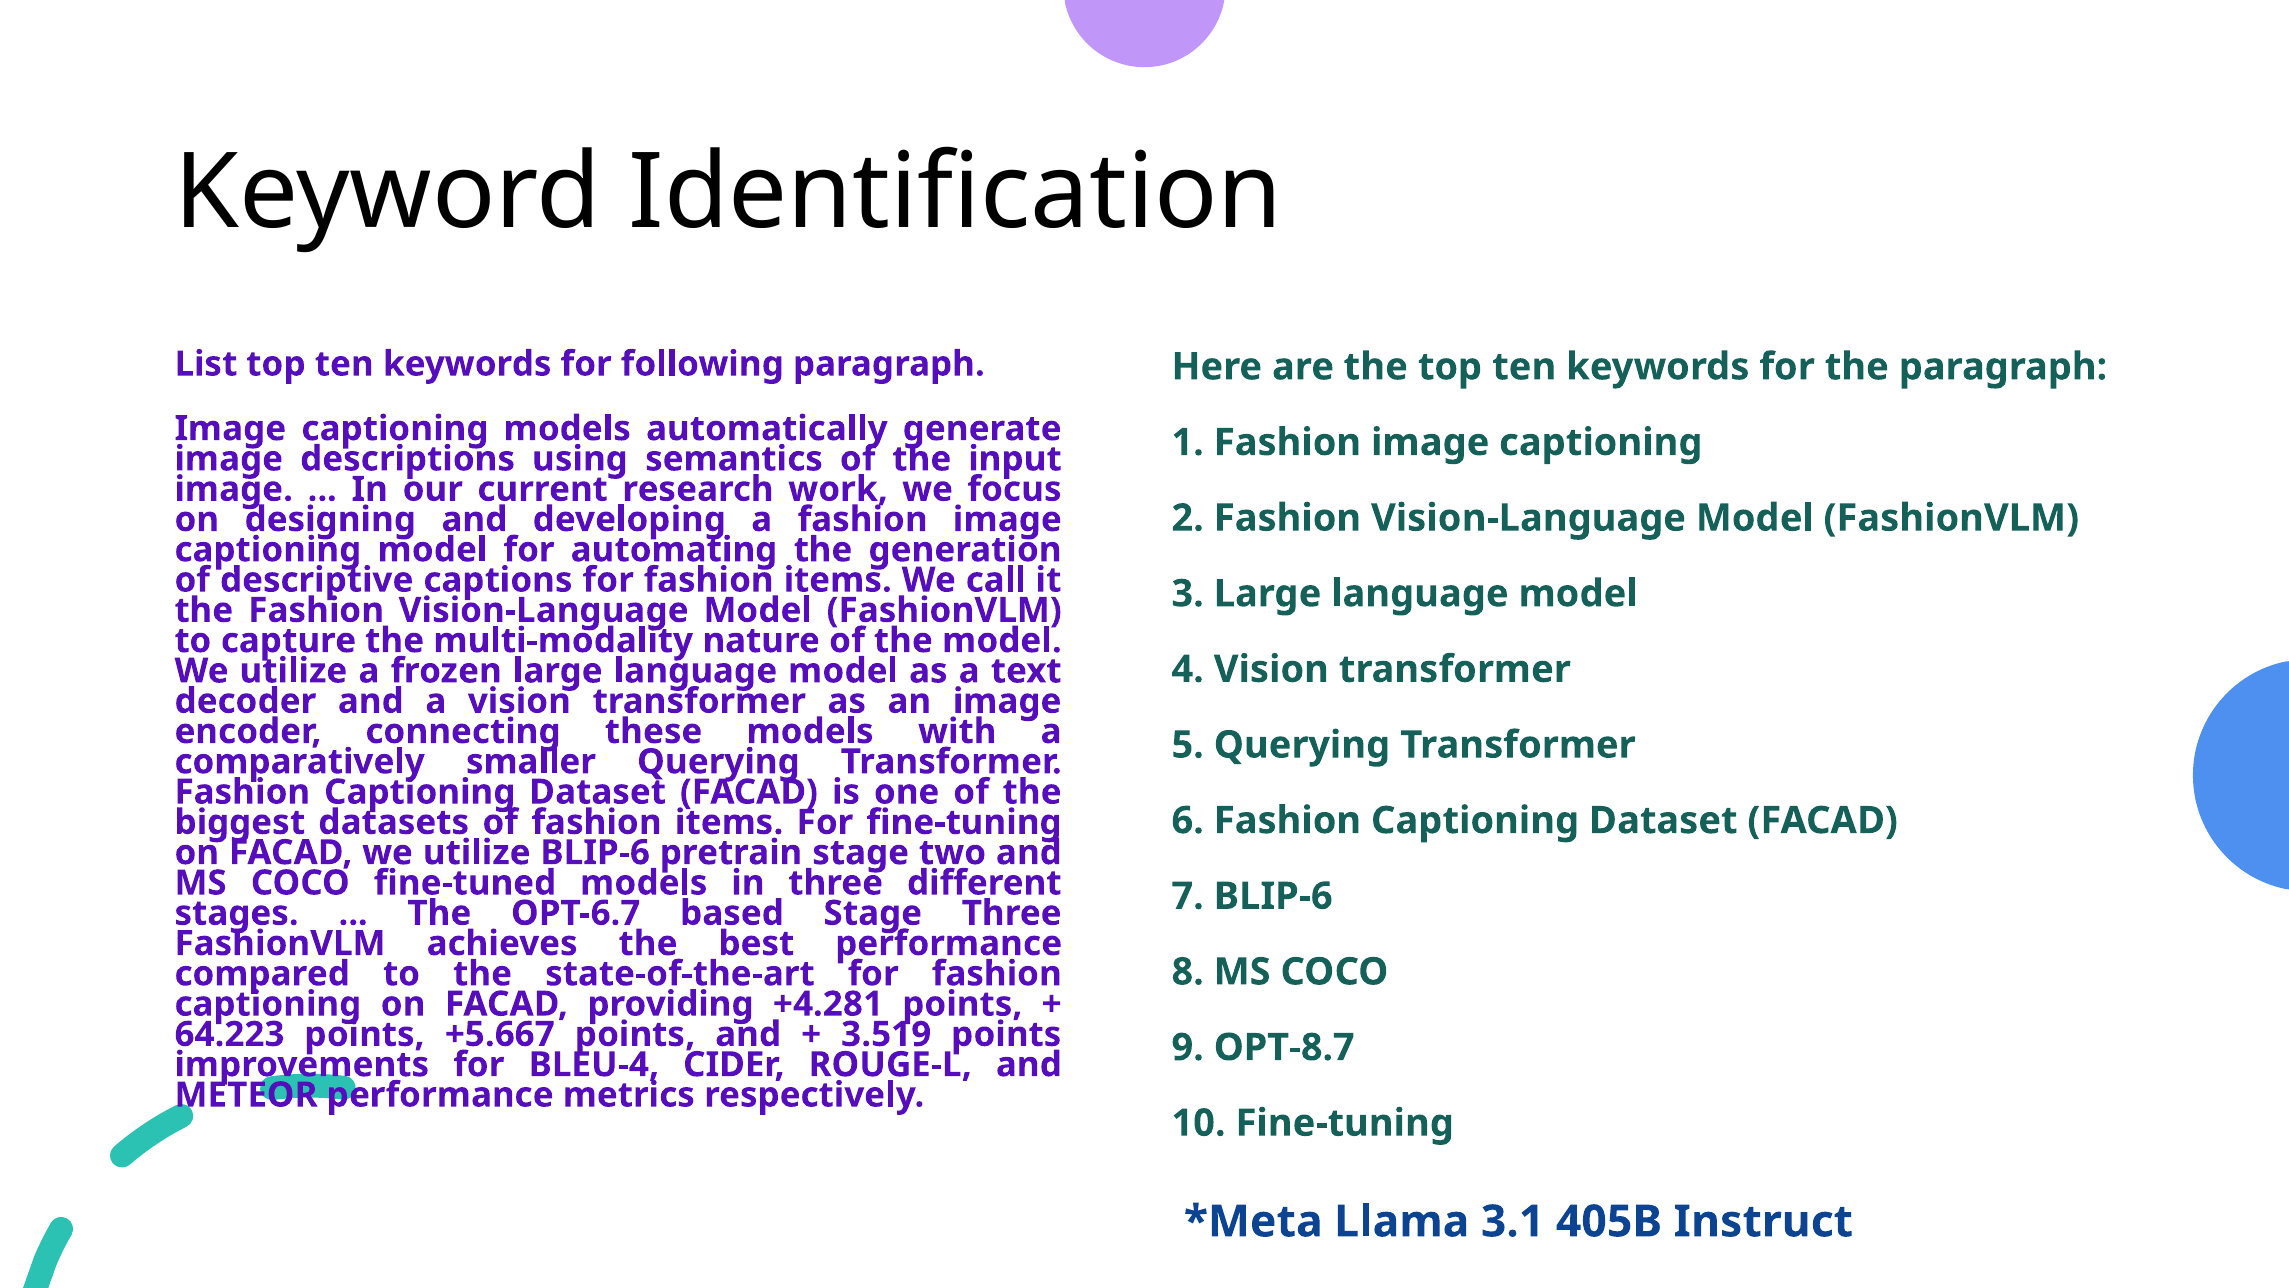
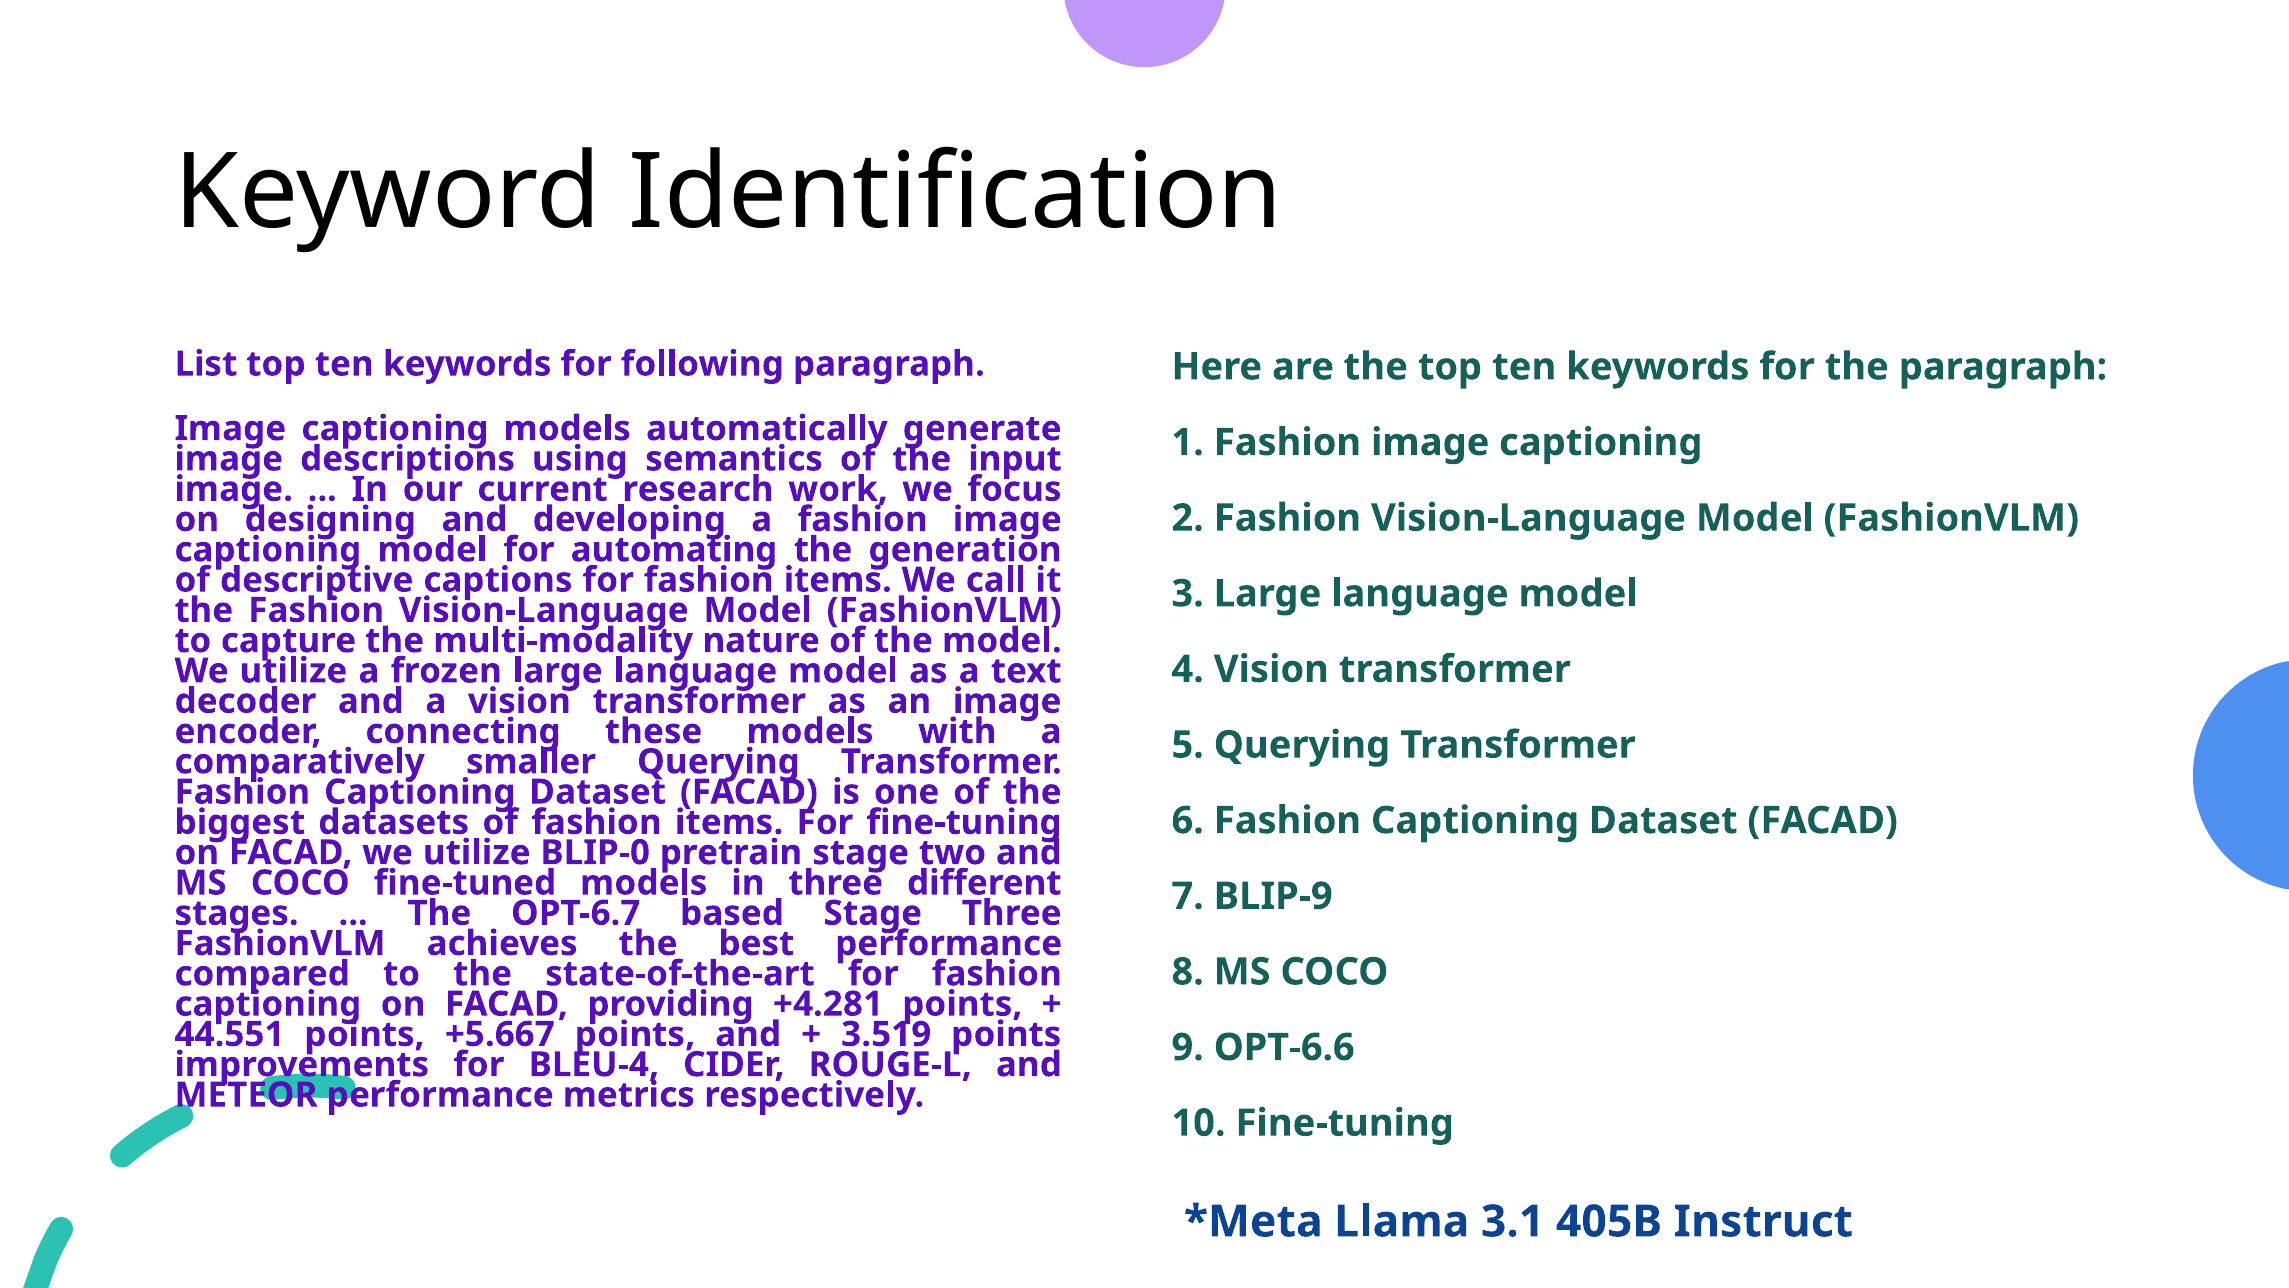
utilize BLIP-6: BLIP-6 -> BLIP-0
7 BLIP-6: BLIP-6 -> BLIP-9
64.223: 64.223 -> 44.551
OPT-8.7: OPT-8.7 -> OPT-6.6
